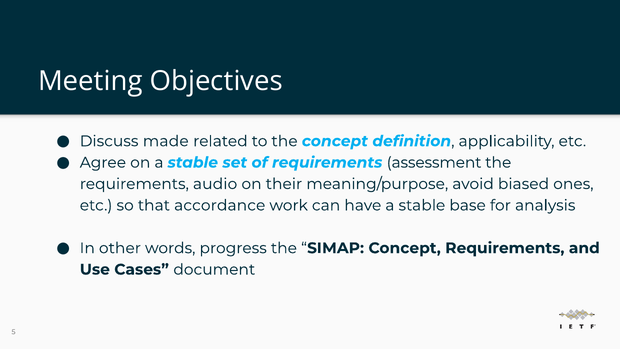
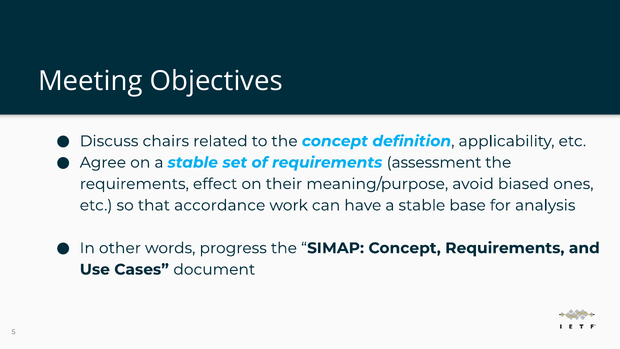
made: made -> chairs
audio: audio -> effect
